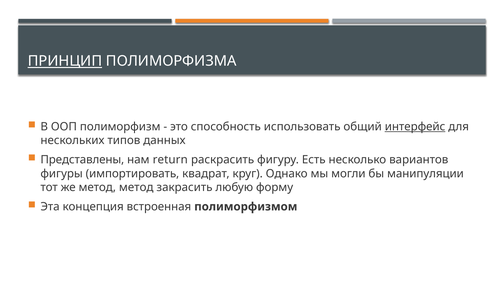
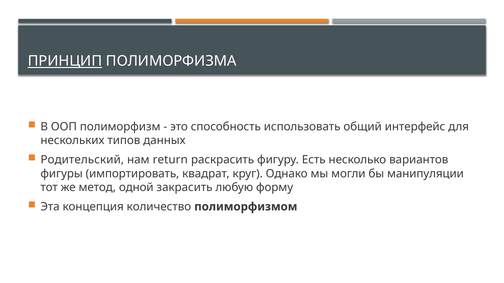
интерфейс underline: present -> none
Представлены: Представлены -> Родительский
метод метод: метод -> одной
встроенная: встроенная -> количество
